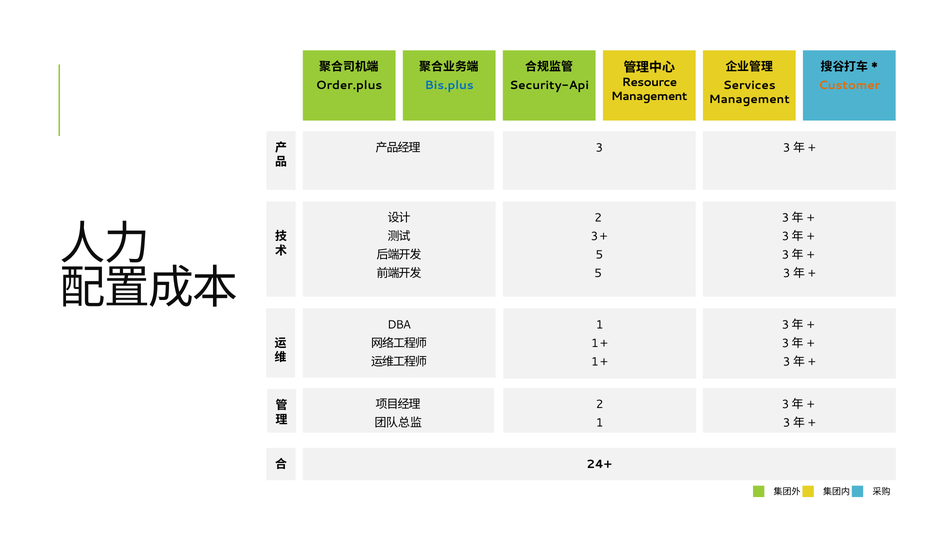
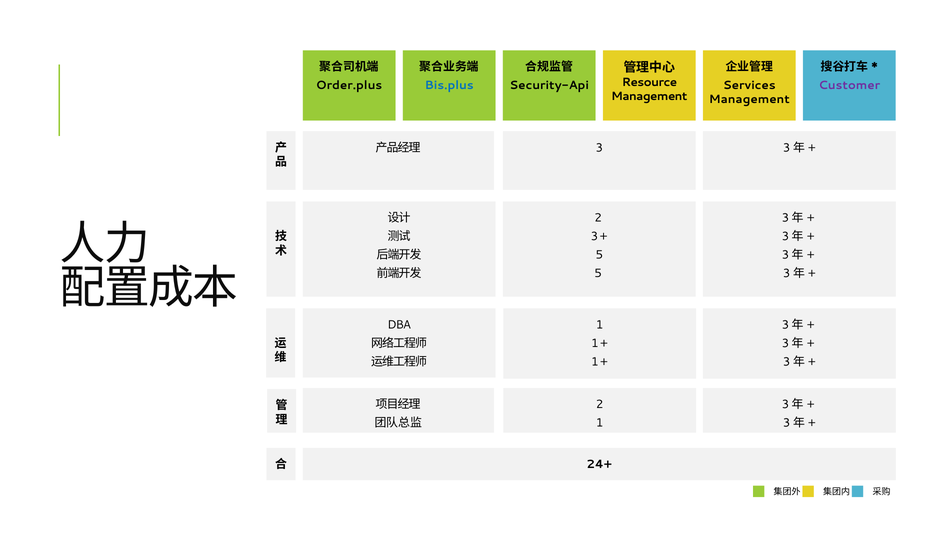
Customer colour: orange -> purple
